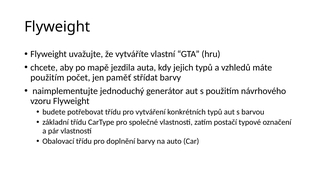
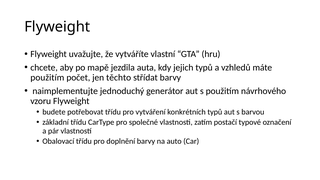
paměť: paměť -> těchto
